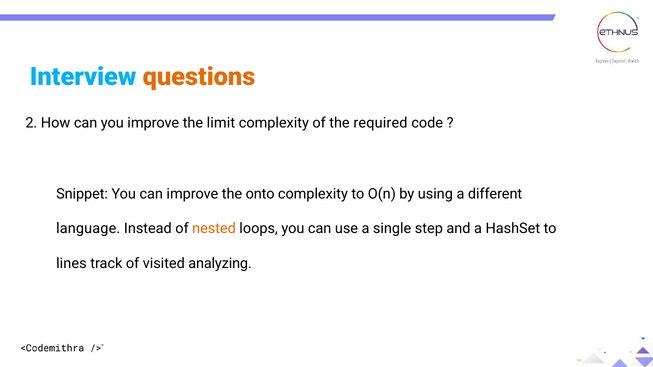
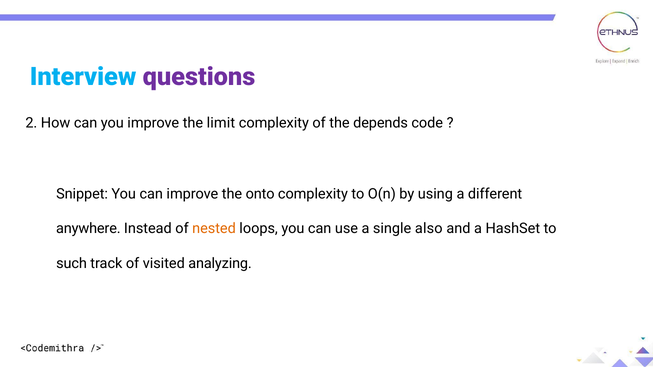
questions colour: orange -> purple
required: required -> depends
language: language -> anywhere
step: step -> also
lines: lines -> such
